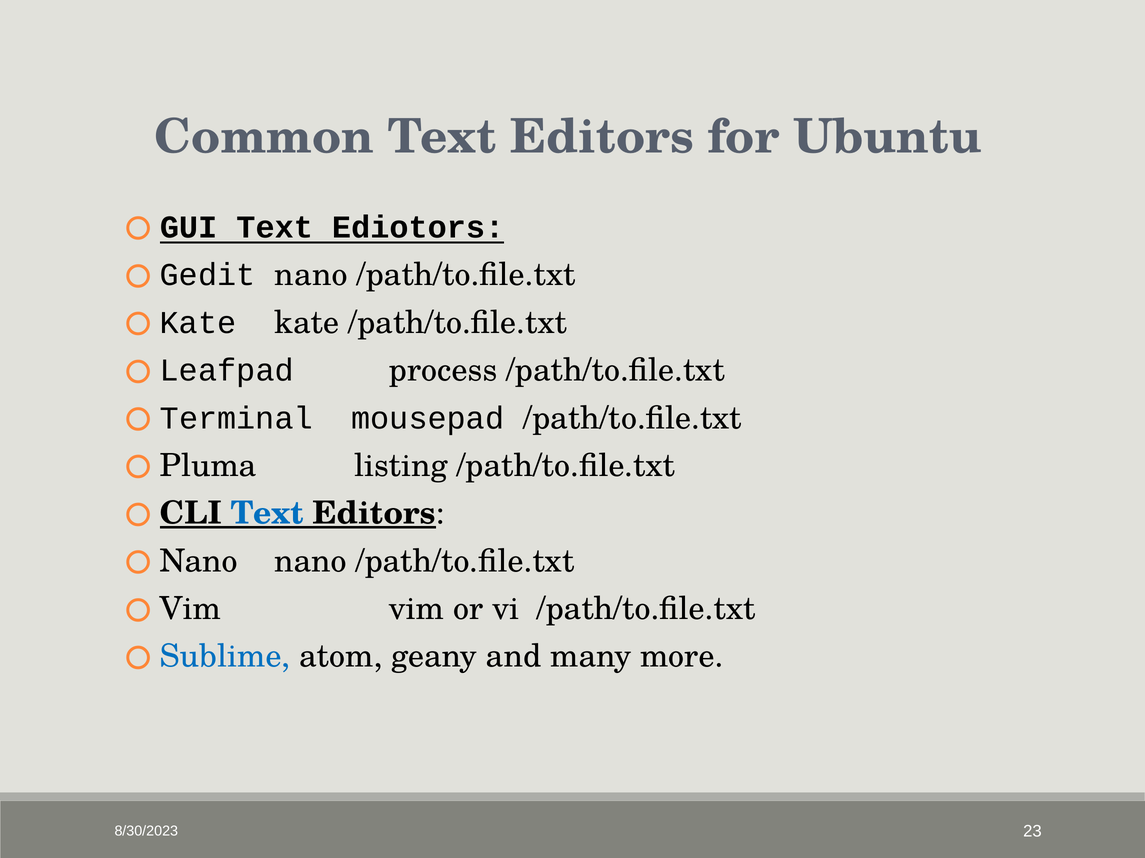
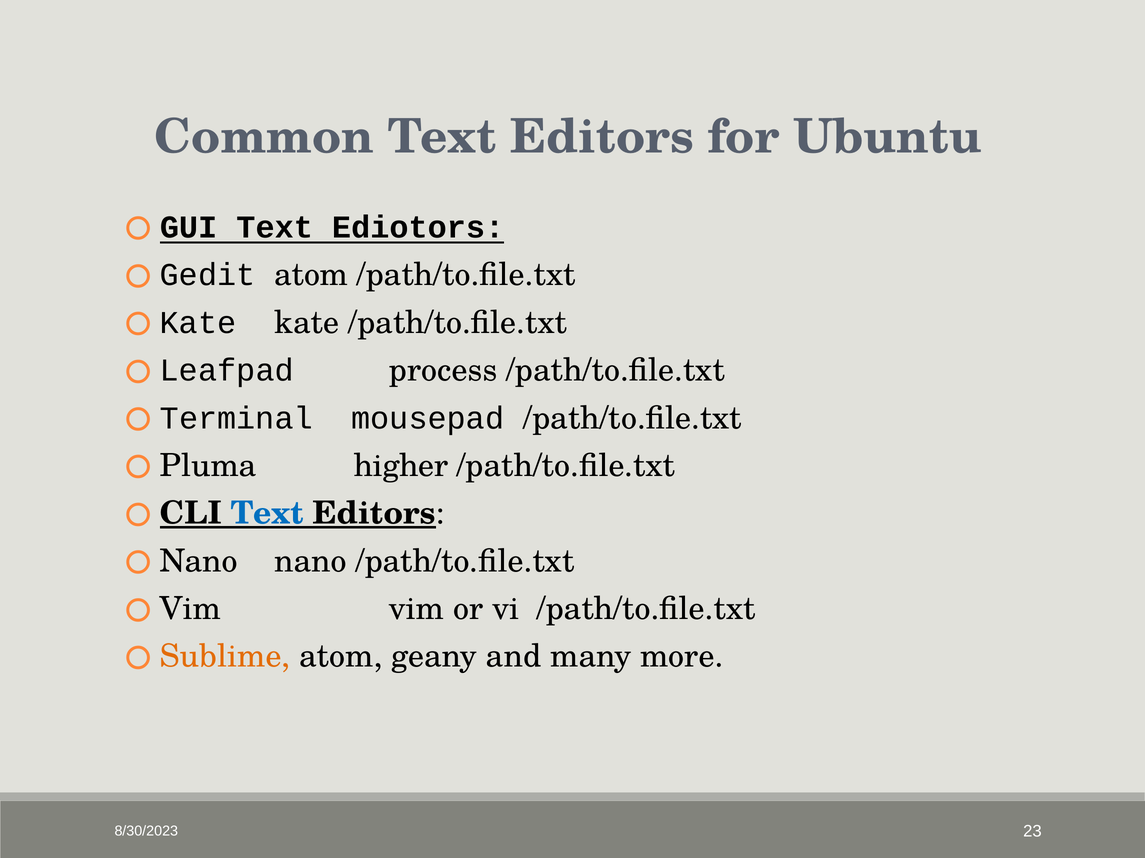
Gedit nano: nano -> atom
listing: listing -> higher
Sublime colour: blue -> orange
